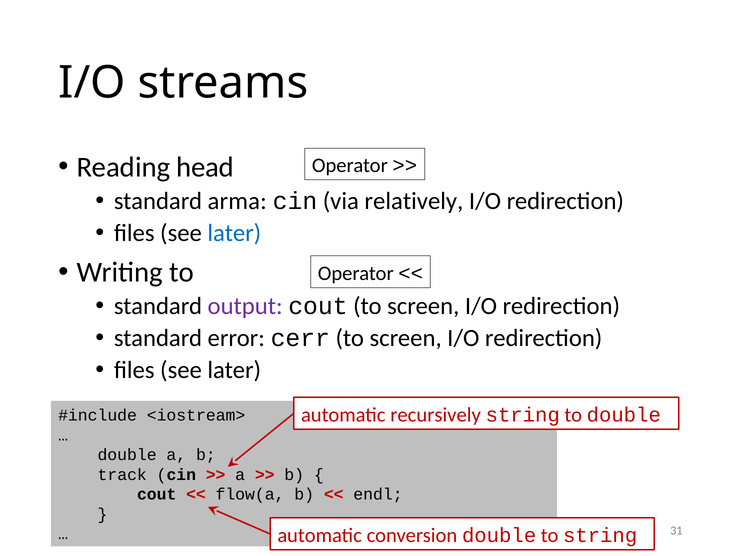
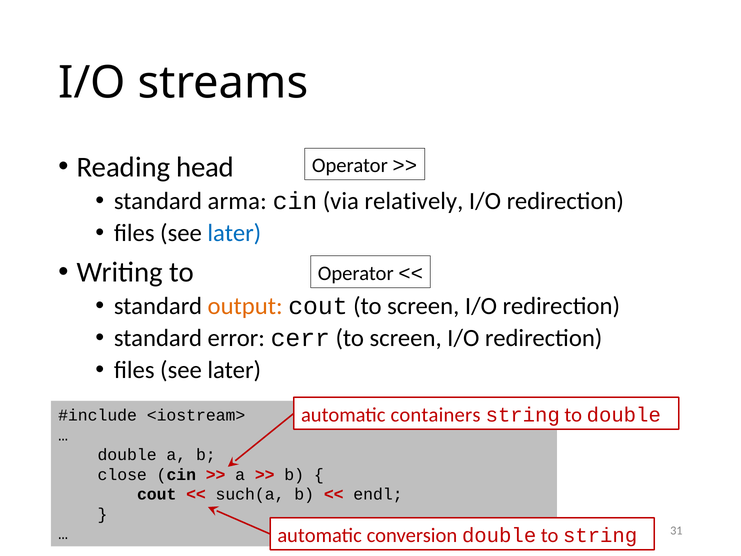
output colour: purple -> orange
recursively: recursively -> containers
track: track -> close
flow(a: flow(a -> such(a
